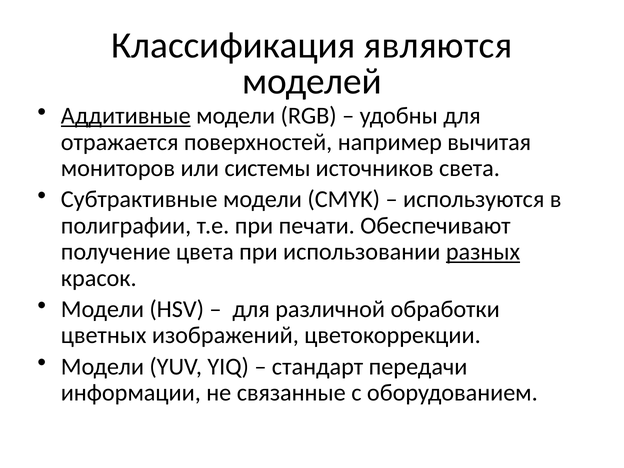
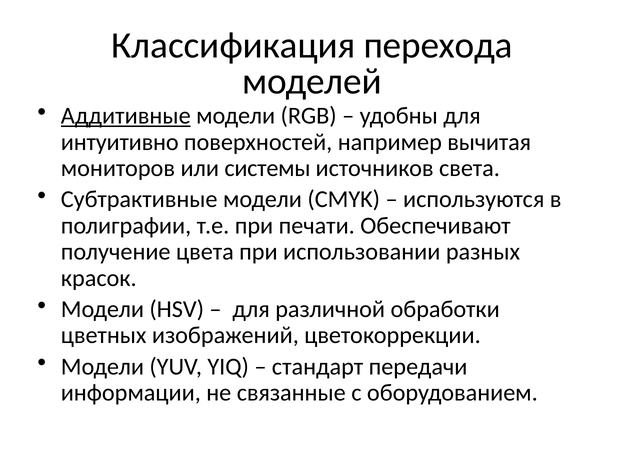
являются: являются -> перехода
отражается: отражается -> интуитивно
разных underline: present -> none
